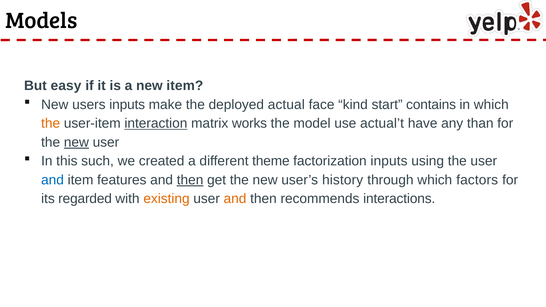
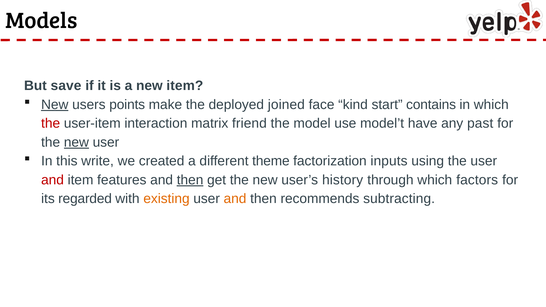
easy: easy -> save
New at (55, 105) underline: none -> present
users inputs: inputs -> points
actual: actual -> joined
the at (51, 124) colour: orange -> red
interaction underline: present -> none
works: works -> friend
actual’t: actual’t -> model’t
than: than -> past
such: such -> write
and at (53, 180) colour: blue -> red
interactions: interactions -> subtracting
